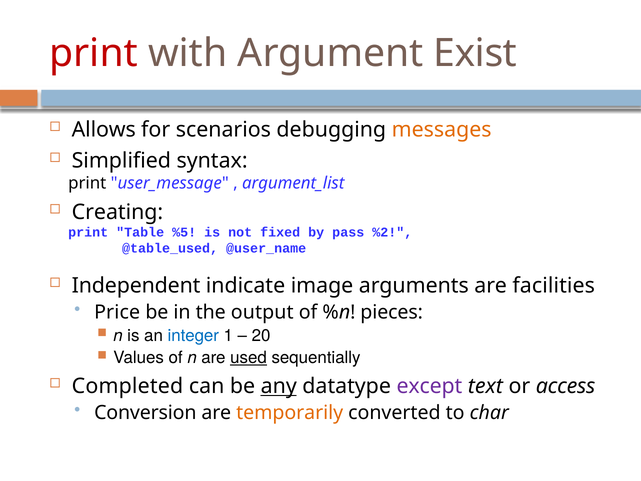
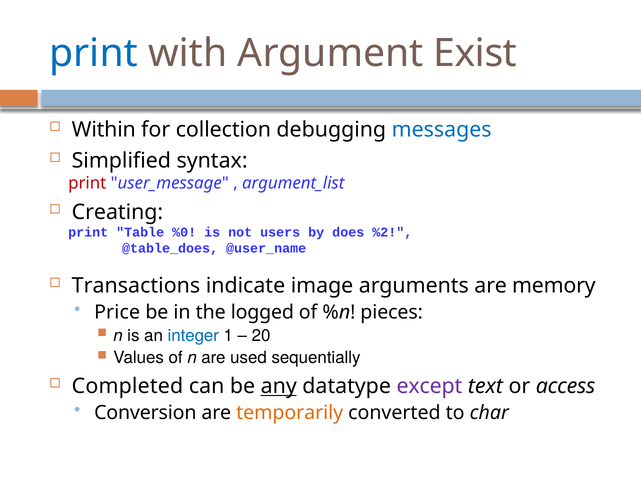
print at (94, 53) colour: red -> blue
Allows: Allows -> Within
scenarios: scenarios -> collection
messages colour: orange -> blue
print at (87, 183) colour: black -> red
%5: %5 -> %0
fixed: fixed -> users
pass: pass -> does
@table_used: @table_used -> @table_does
Independent: Independent -> Transactions
facilities: facilities -> memory
output: output -> logged
used underline: present -> none
